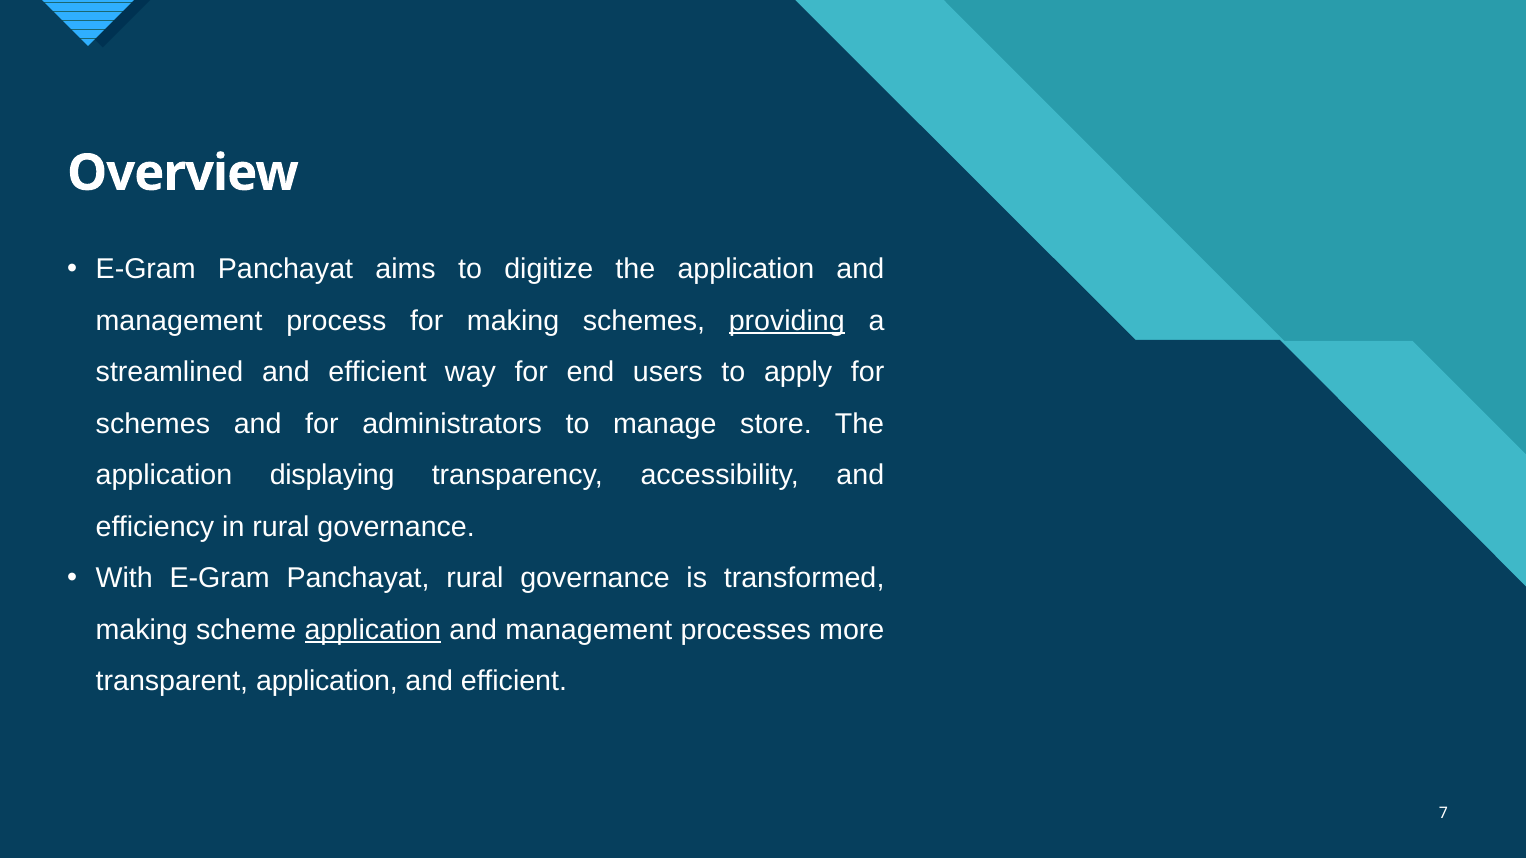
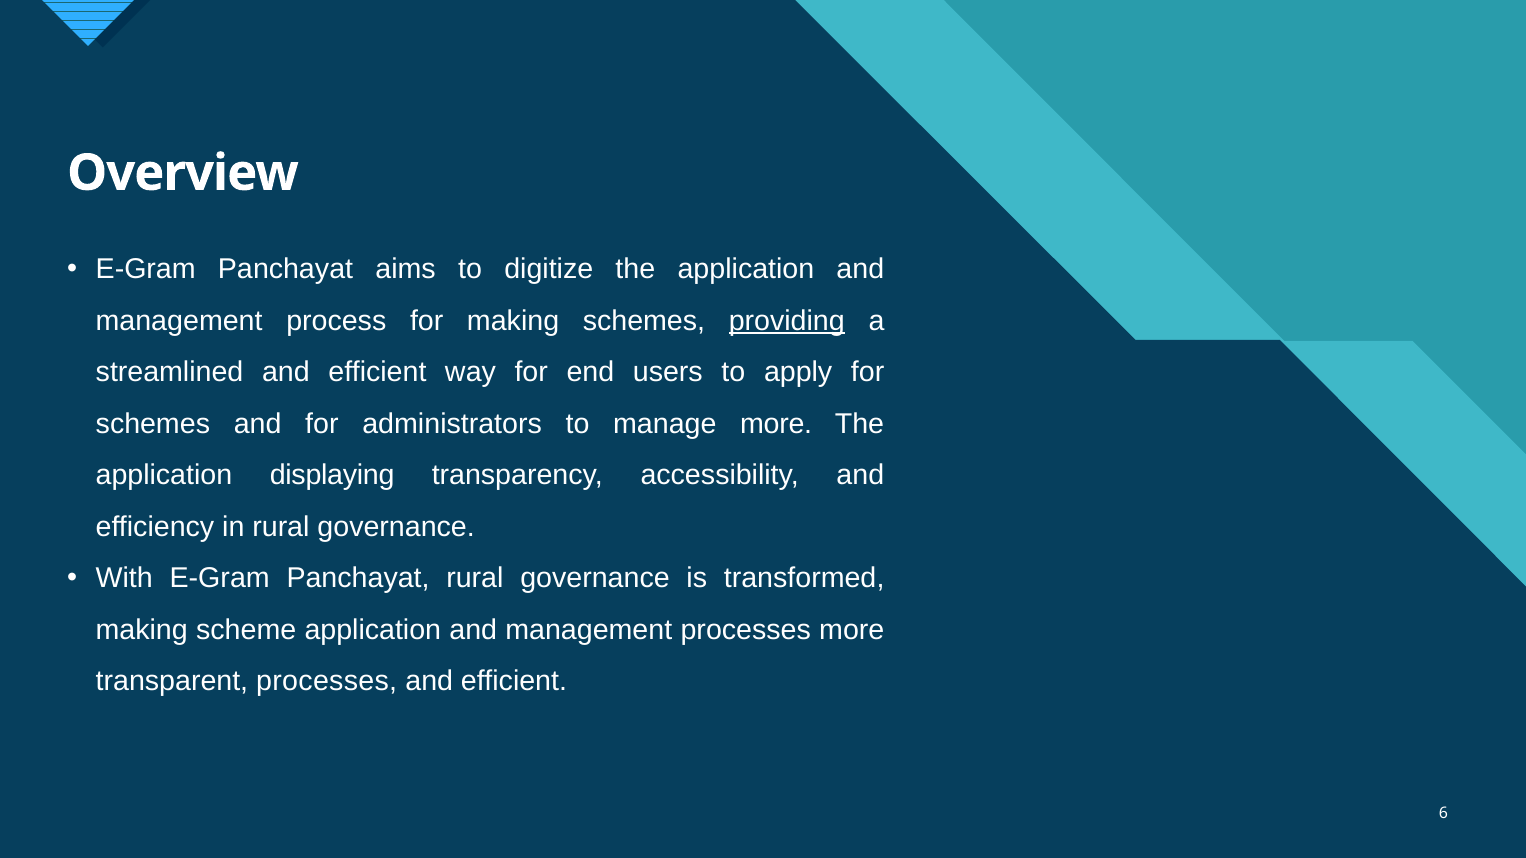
manage store: store -> more
application at (373, 630) underline: present -> none
transparent application: application -> processes
7: 7 -> 6
